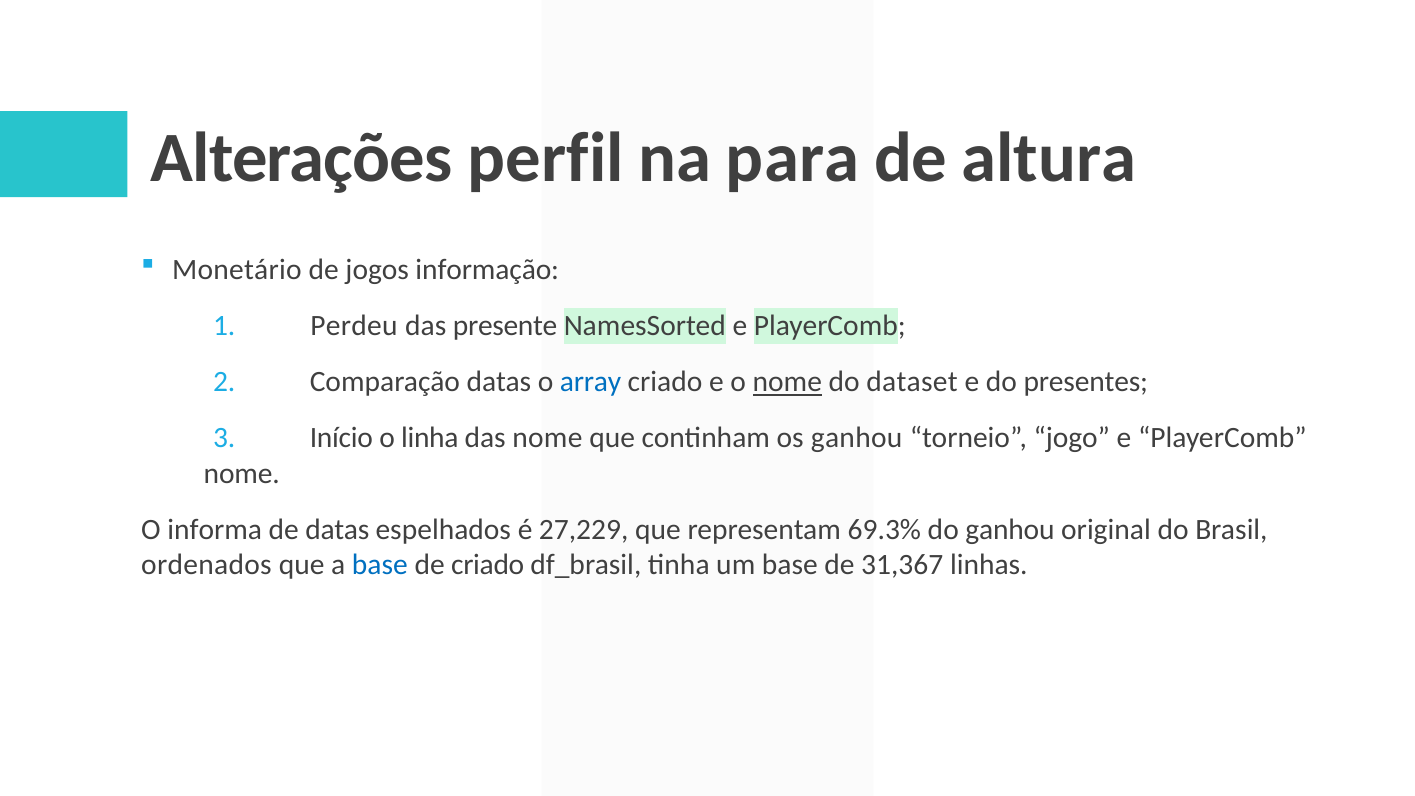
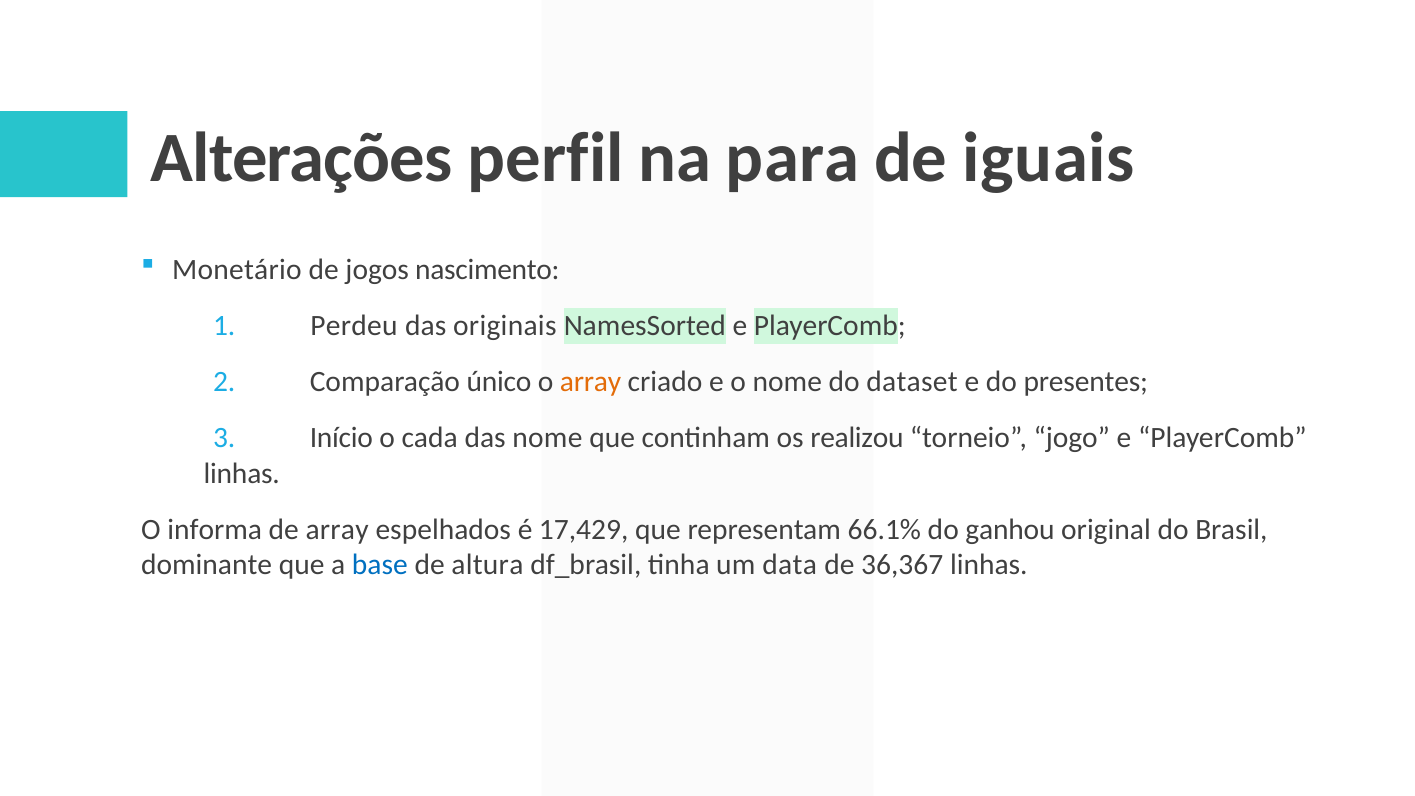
altura: altura -> iguais
informação: informação -> nascimento
presente: presente -> originais
Comparação datas: datas -> único
array at (590, 382) colour: blue -> orange
nome at (787, 382) underline: present -> none
linha: linha -> cada
os ganhou: ganhou -> realizou
nome at (242, 473): nome -> linhas
de datas: datas -> array
27,229: 27,229 -> 17,429
69.3%: 69.3% -> 66.1%
ordenados: ordenados -> dominante
de criado: criado -> altura
um base: base -> data
31,367: 31,367 -> 36,367
